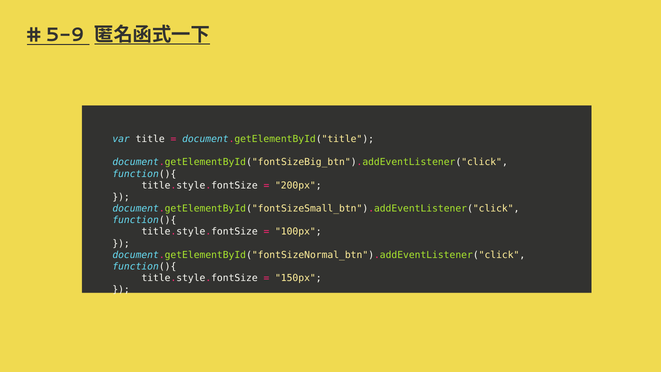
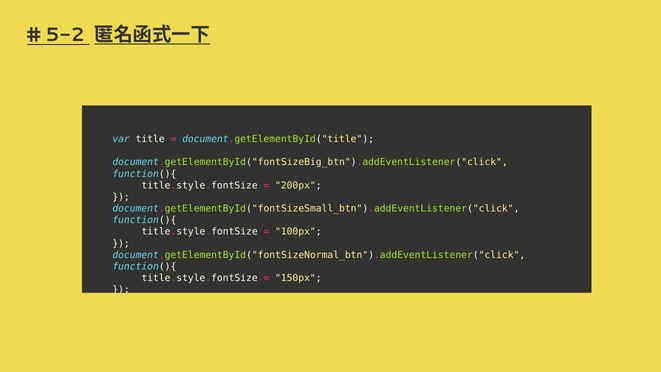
5-9: 5-9 -> 5-2
